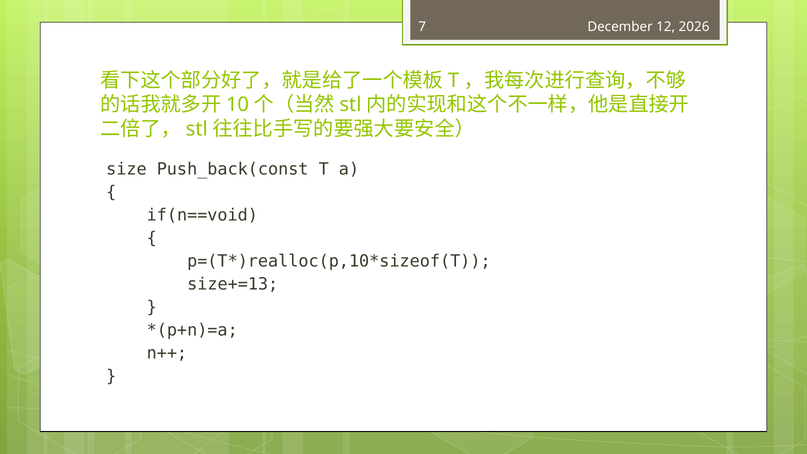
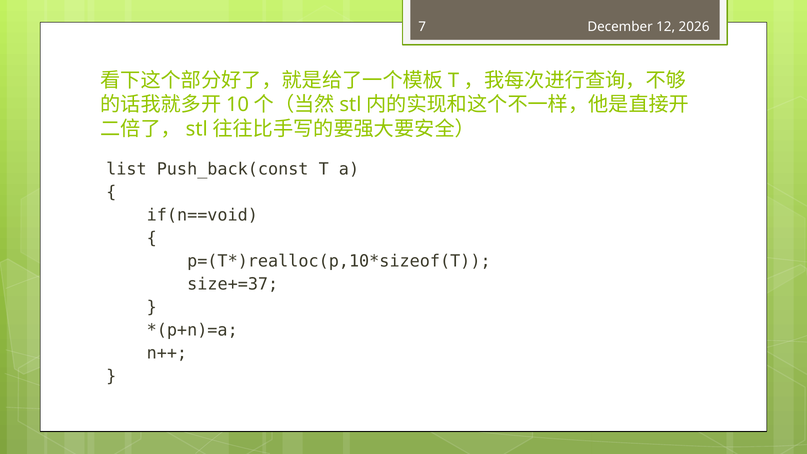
size: size -> list
size+=13: size+=13 -> size+=37
